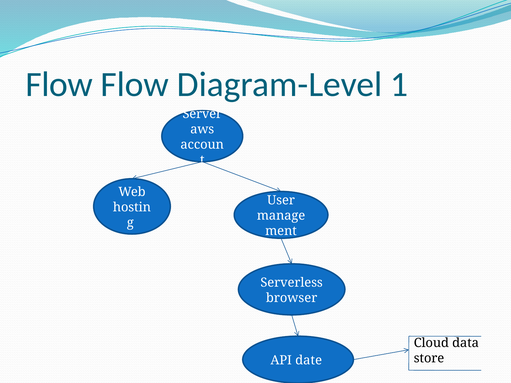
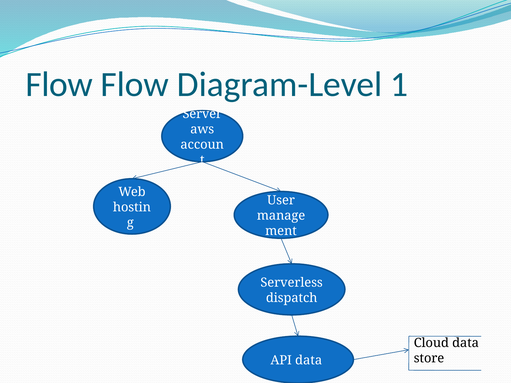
browser: browser -> dispatch
API date: date -> data
